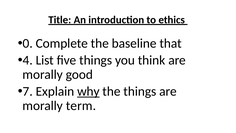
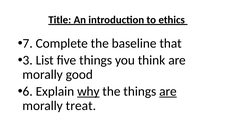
0: 0 -> 7
4: 4 -> 3
7: 7 -> 6
are at (168, 91) underline: none -> present
term: term -> treat
